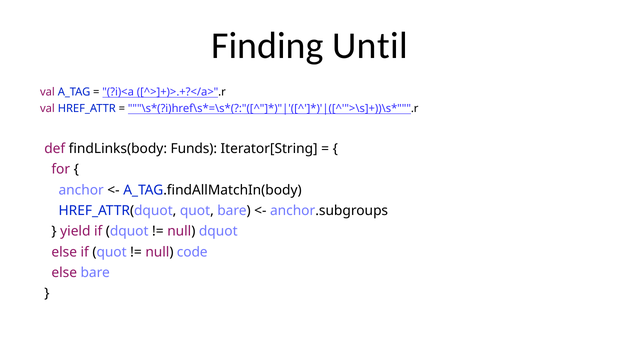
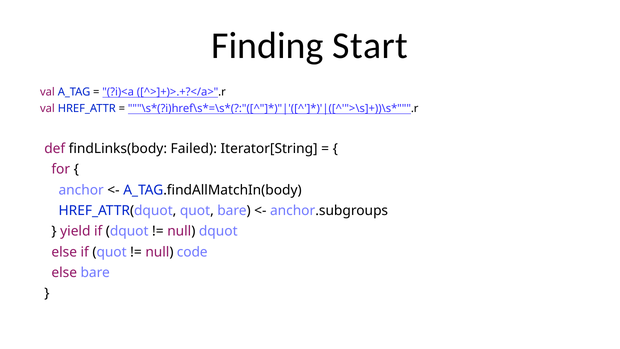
Until: Until -> Start
Funds: Funds -> Failed
